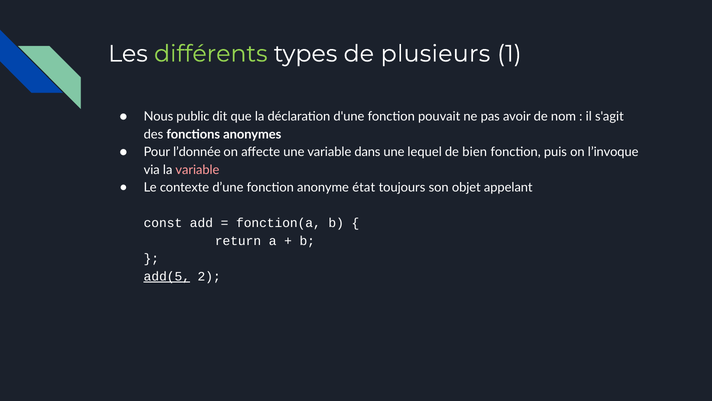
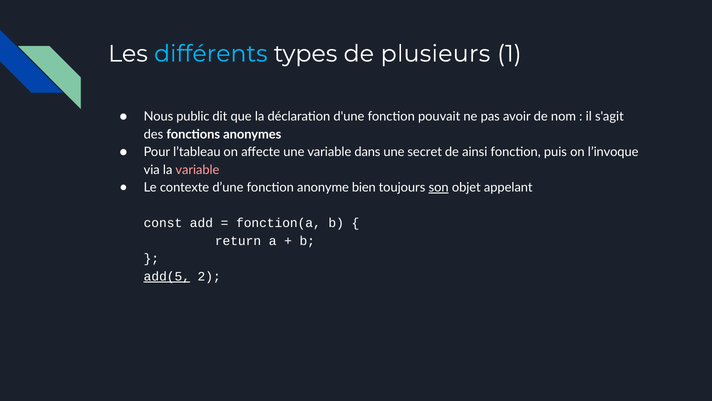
différents colour: light green -> light blue
l’donnée: l’donnée -> l’tableau
lequel: lequel -> secret
bien: bien -> ainsi
état: état -> bien
son underline: none -> present
